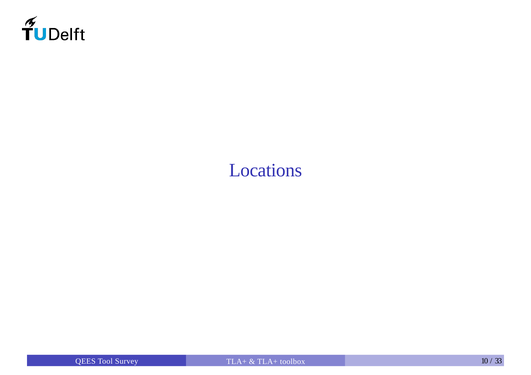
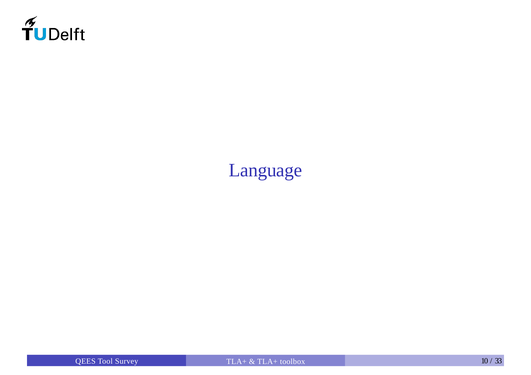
Locations: Locations -> Language
